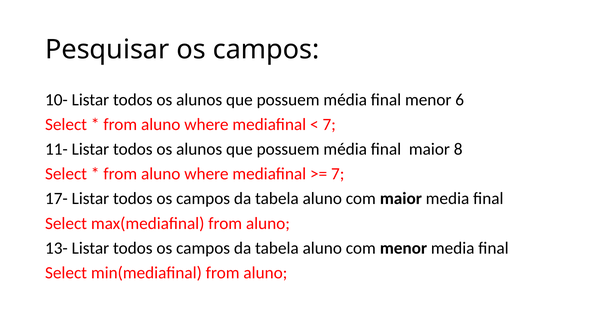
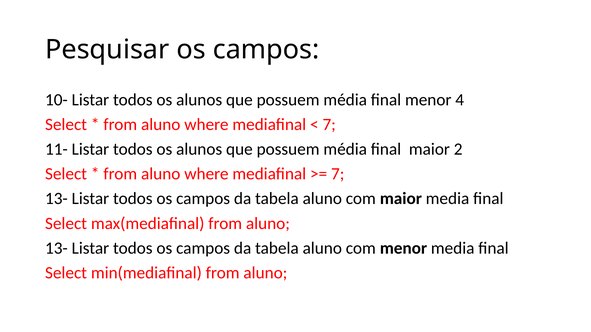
6: 6 -> 4
8: 8 -> 2
17- at (56, 199): 17- -> 13-
